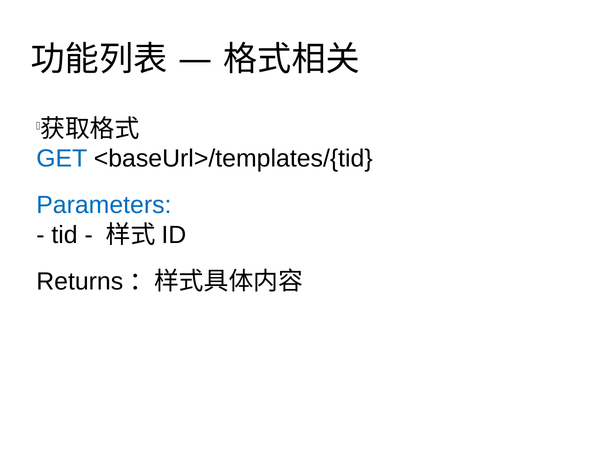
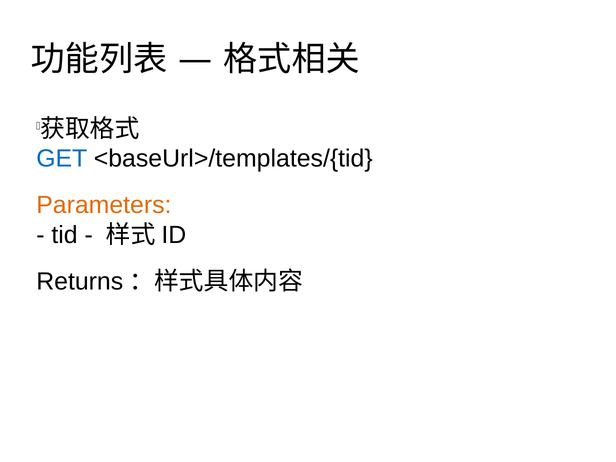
Parameters colour: blue -> orange
